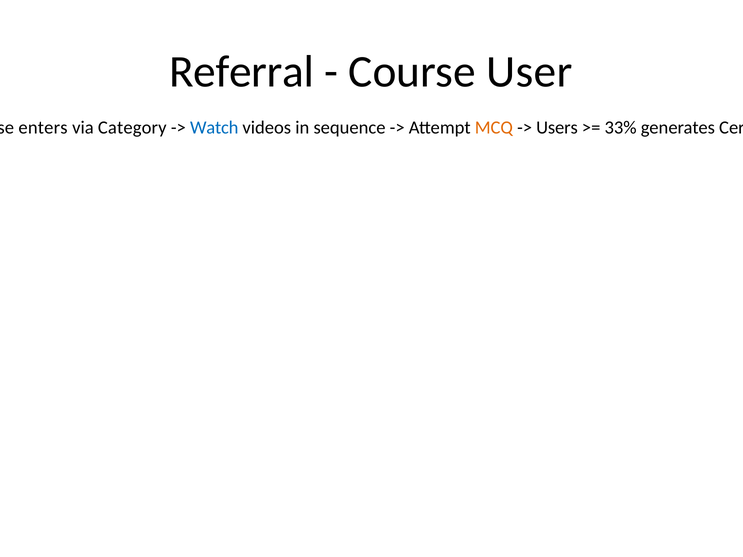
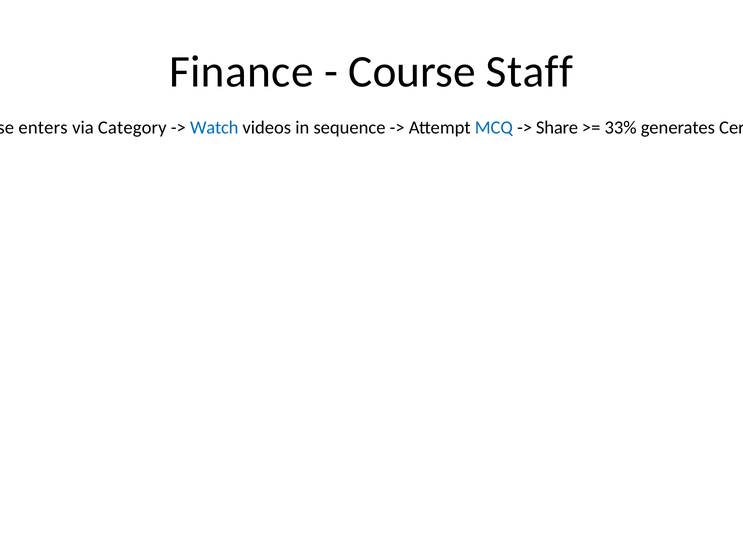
Referral: Referral -> Finance
User: User -> Staff
MCQ colour: orange -> blue
Users: Users -> Share
